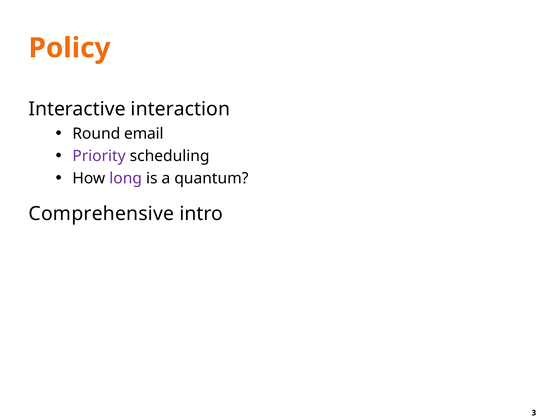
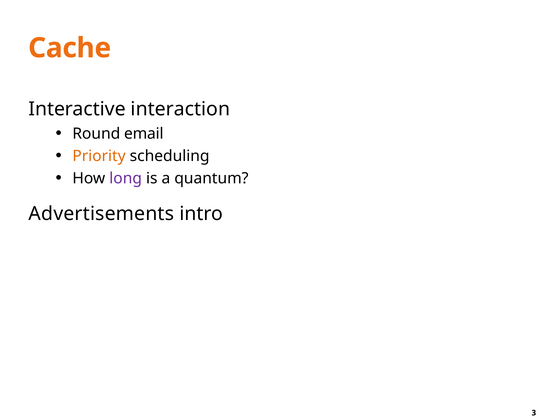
Policy: Policy -> Cache
Priority colour: purple -> orange
Comprehensive: Comprehensive -> Advertisements
